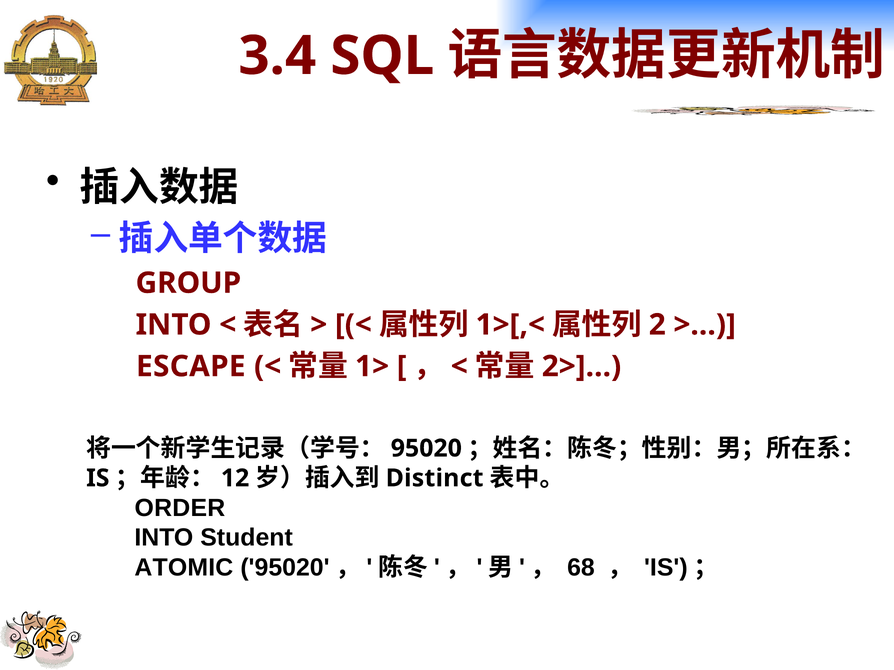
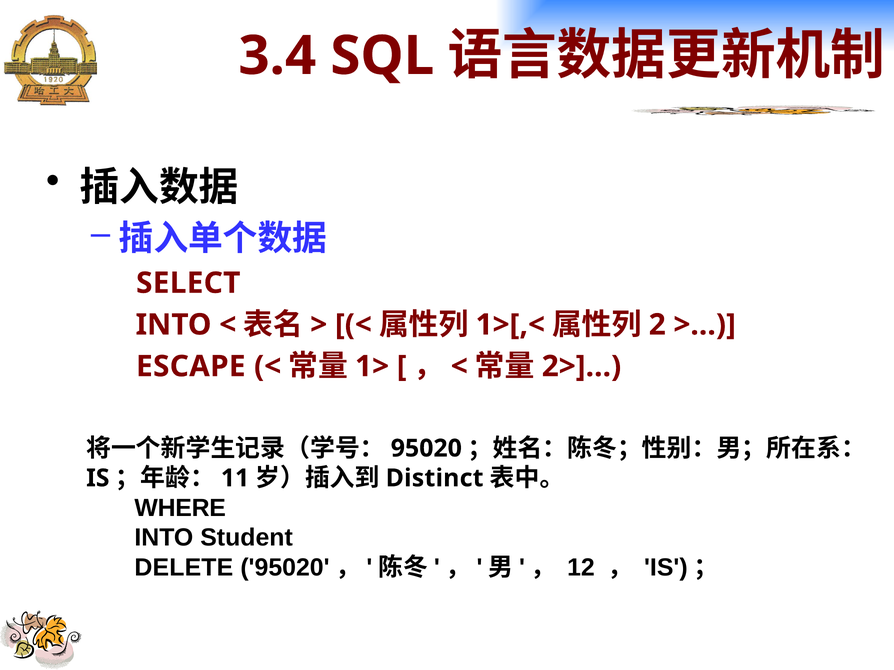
GROUP: GROUP -> SELECT
12: 12 -> 11
ORDER: ORDER -> WHERE
ATOMIC: ATOMIC -> DELETE
68: 68 -> 12
